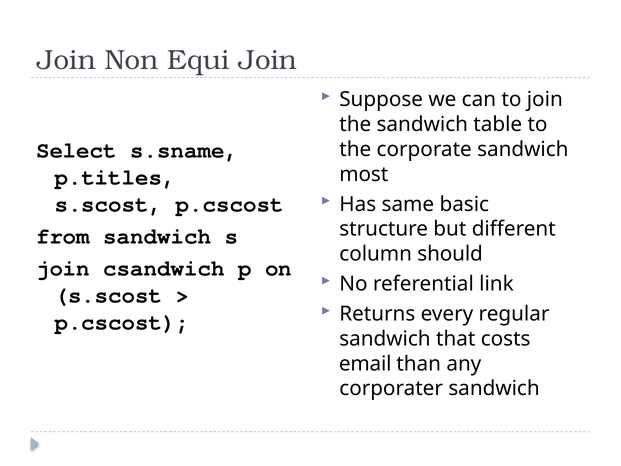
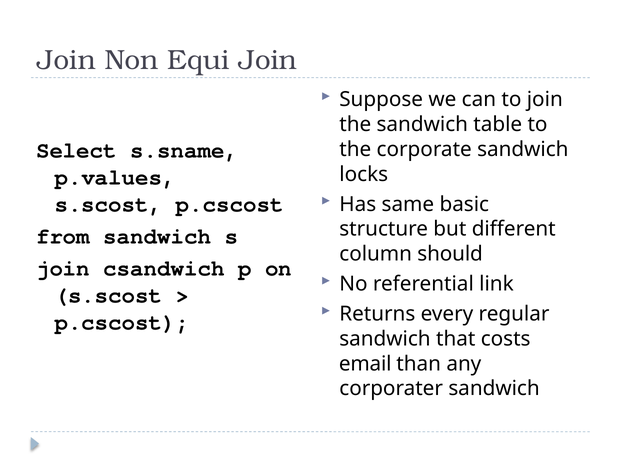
most: most -> locks
p.titles: p.titles -> p.values
